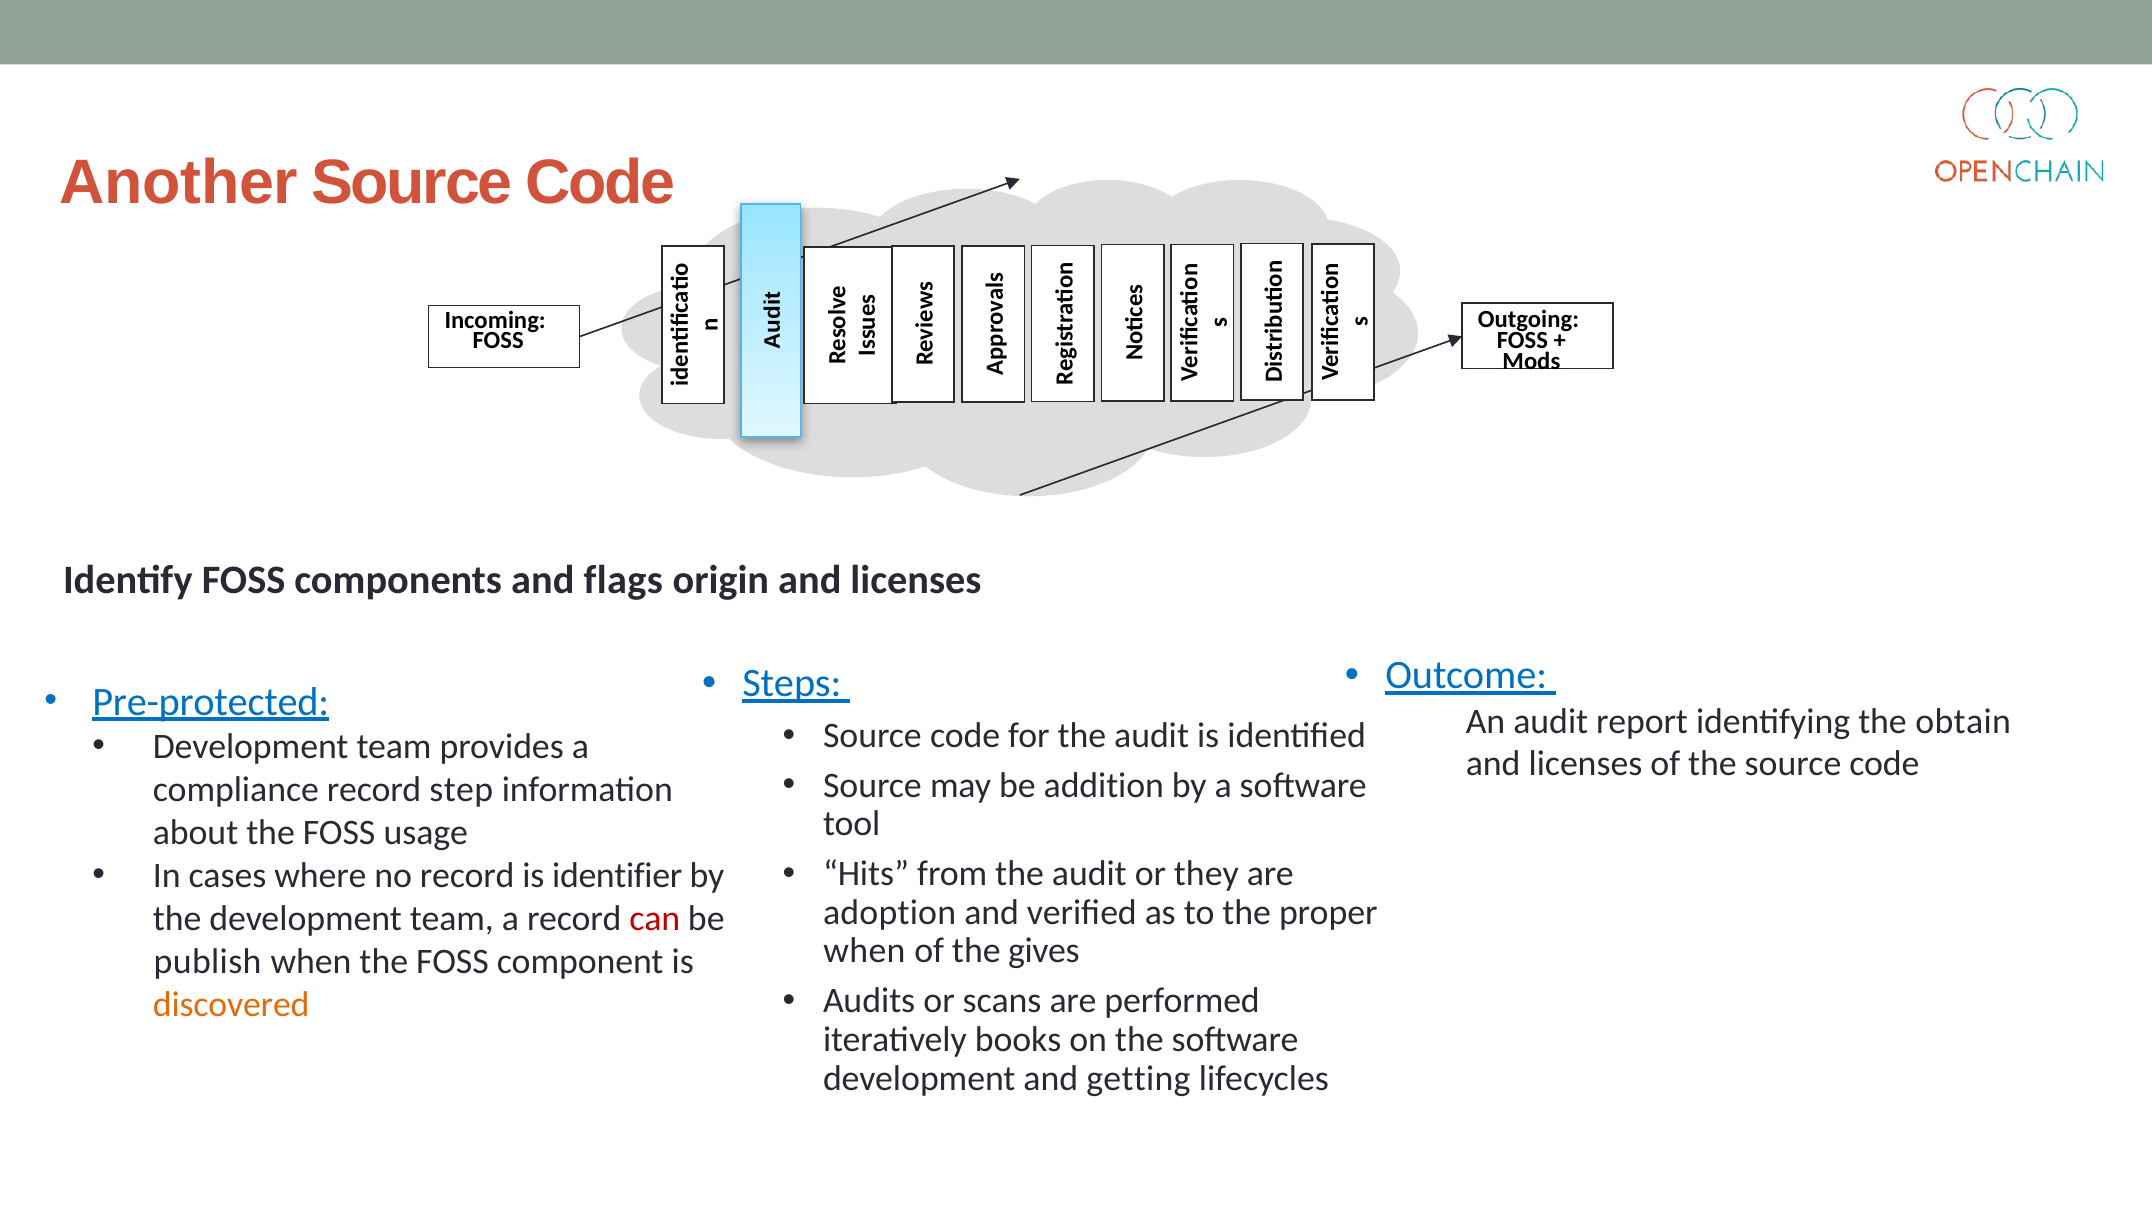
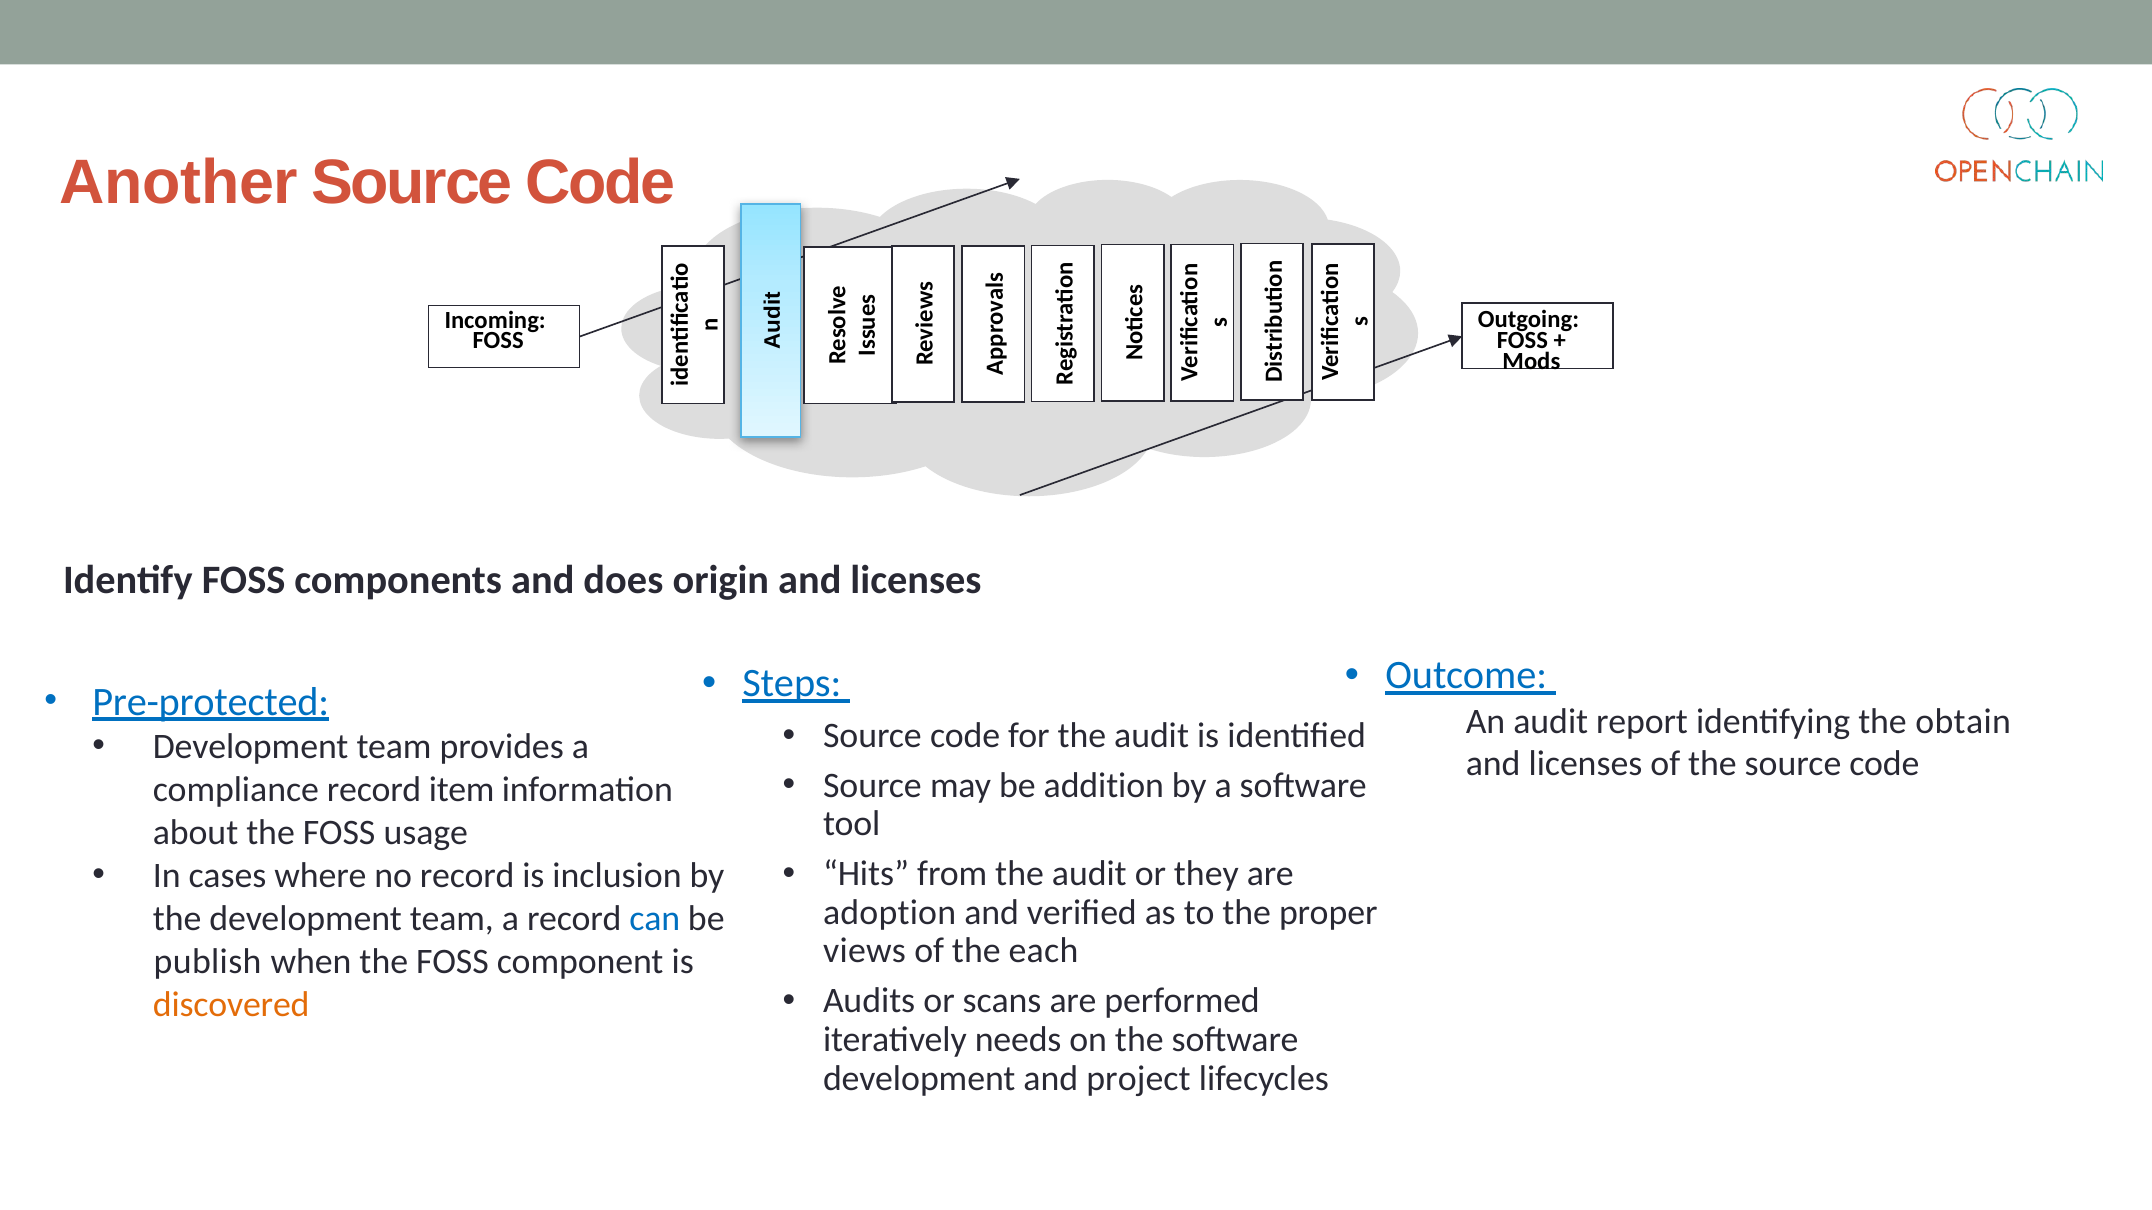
flags: flags -> does
step: step -> item
identifier: identifier -> inclusion
can colour: red -> blue
when at (864, 952): when -> views
gives: gives -> each
books: books -> needs
getting: getting -> project
